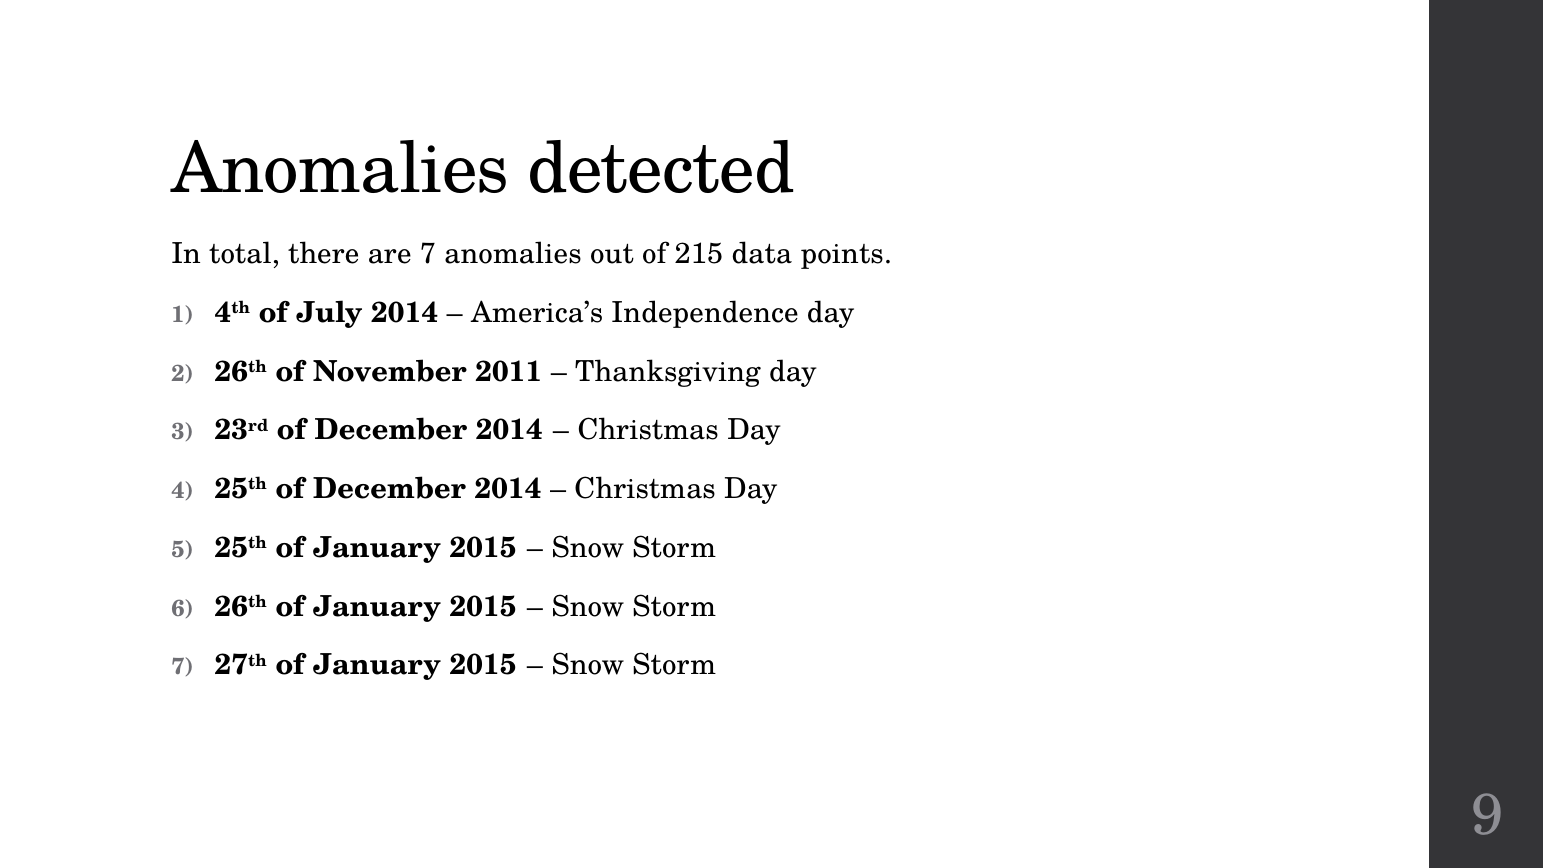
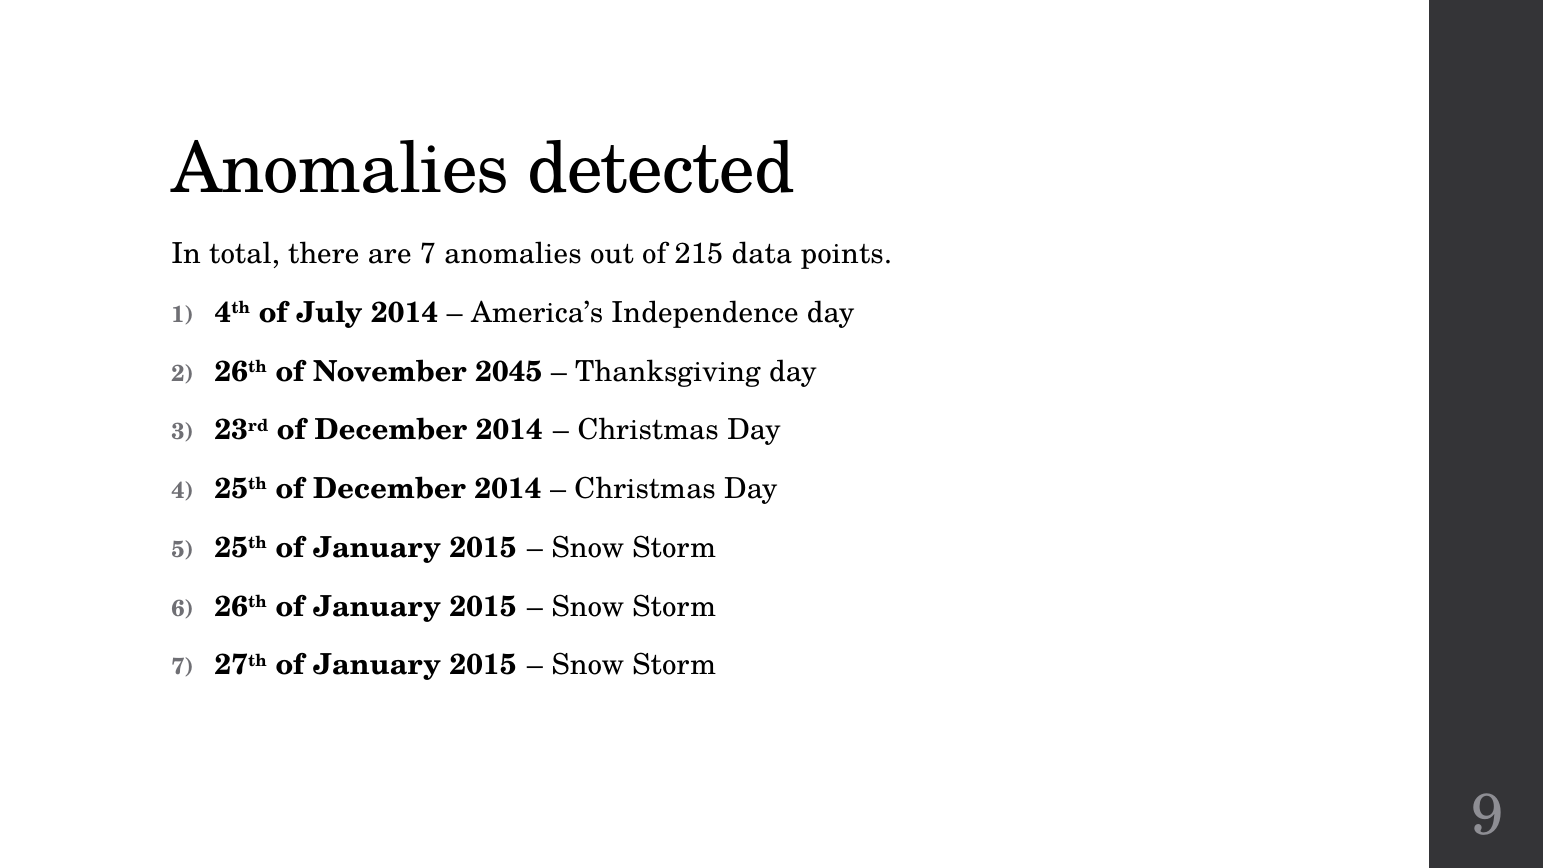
2011: 2011 -> 2045
